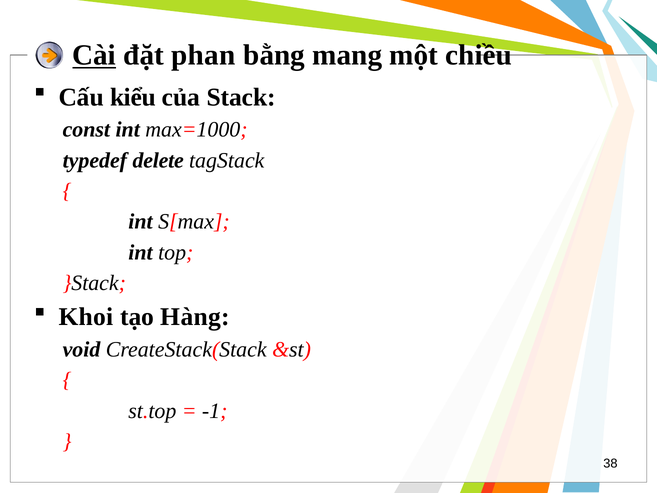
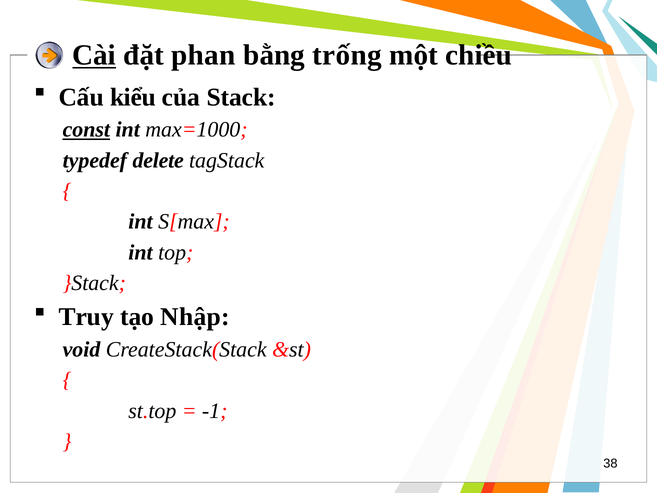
mang: mang -> trống
const underline: none -> present
Khoi: Khoi -> Truy
Hàng: Hàng -> Nhập
